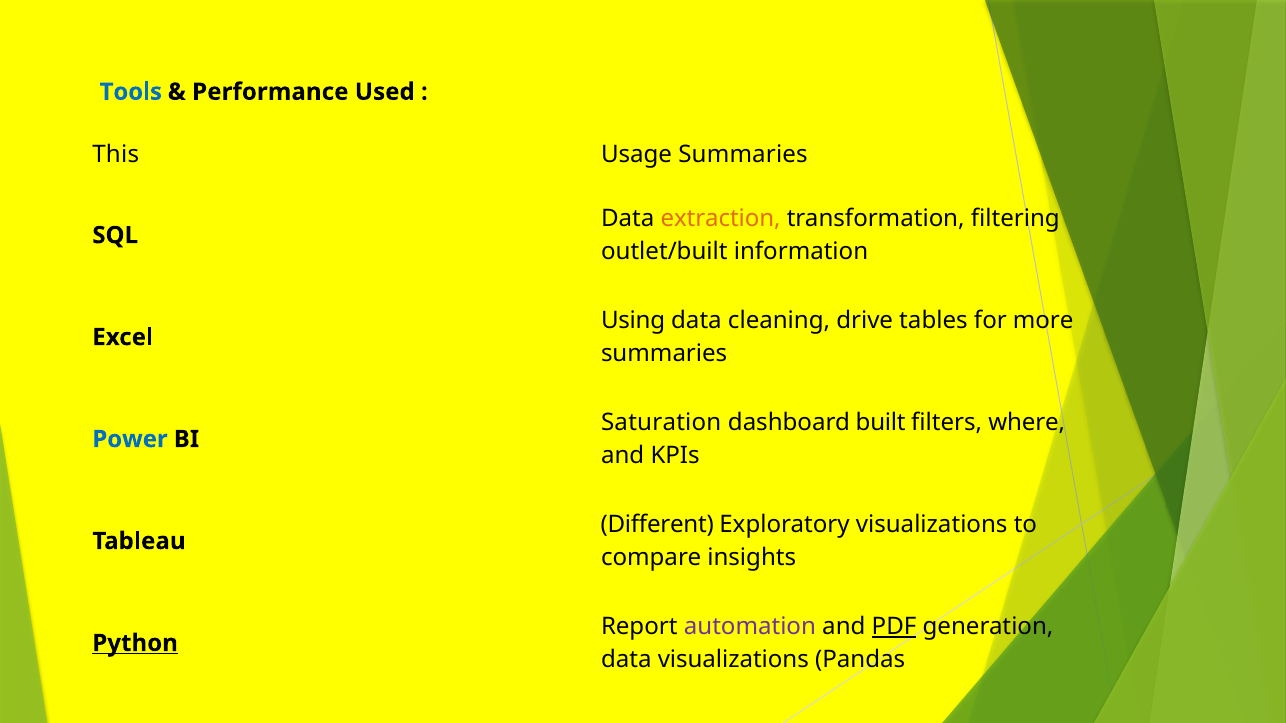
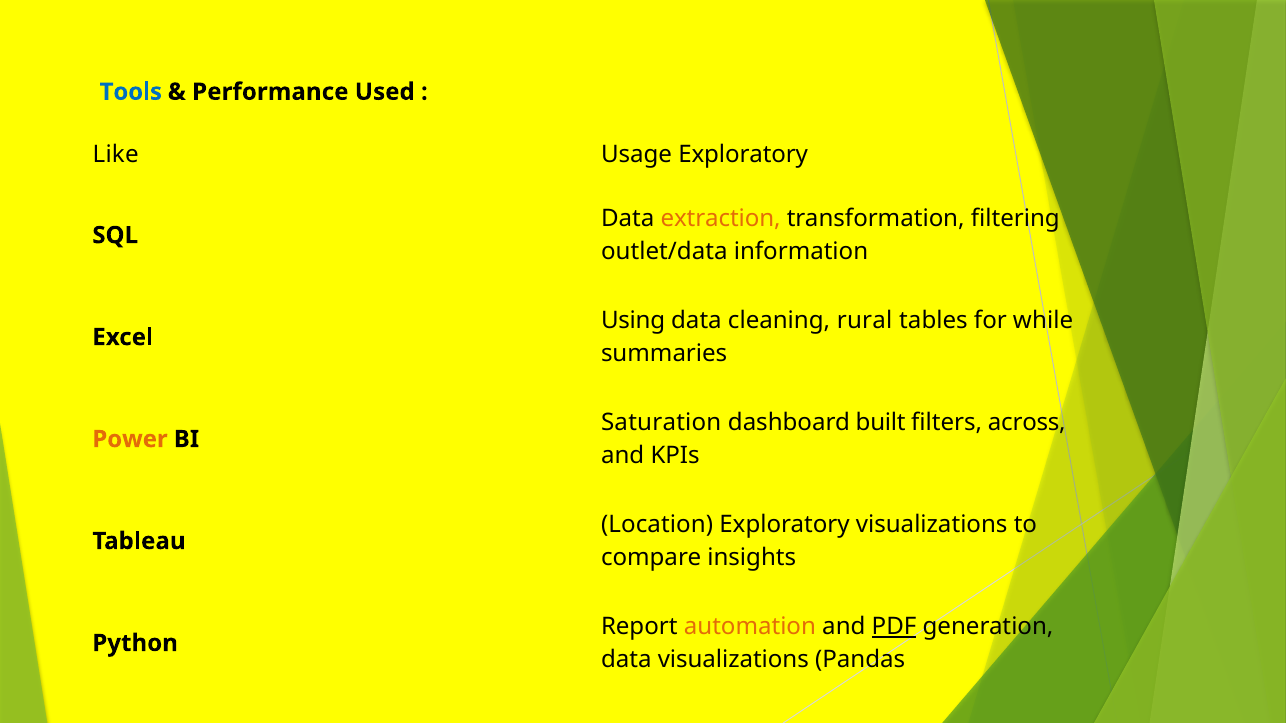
This: This -> Like
Usage Summaries: Summaries -> Exploratory
outlet/built: outlet/built -> outlet/data
drive: drive -> rural
more: more -> while
where: where -> across
Power colour: blue -> orange
Different: Different -> Location
automation colour: purple -> orange
Python underline: present -> none
